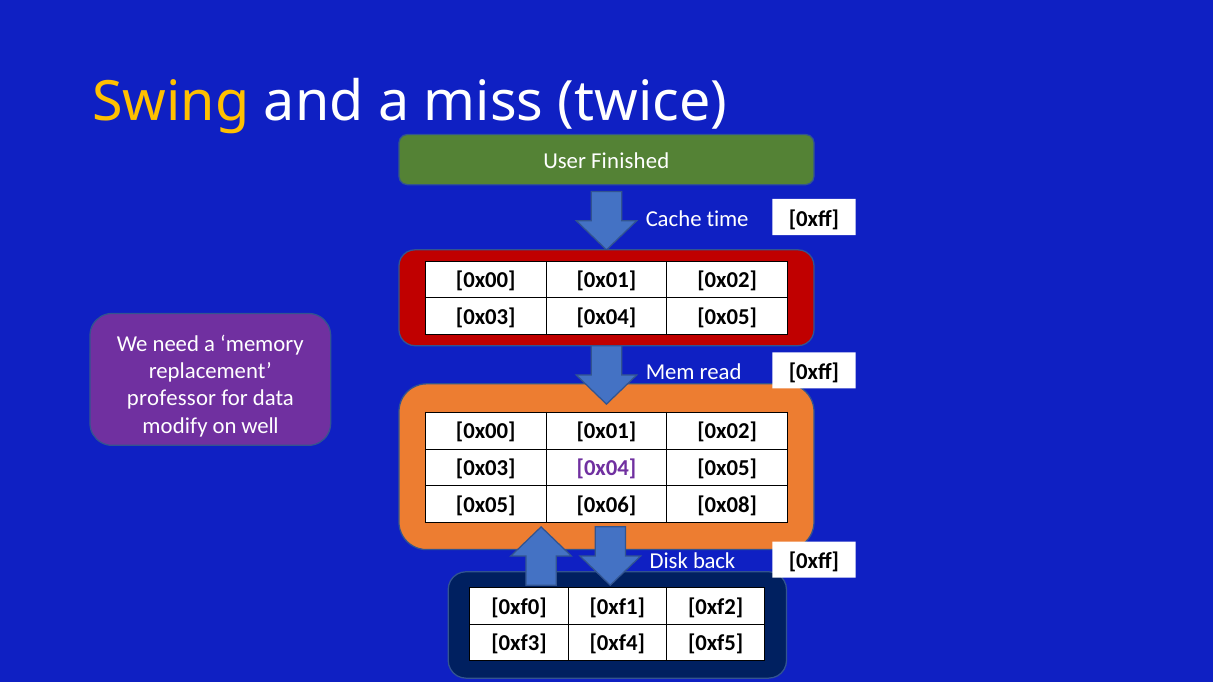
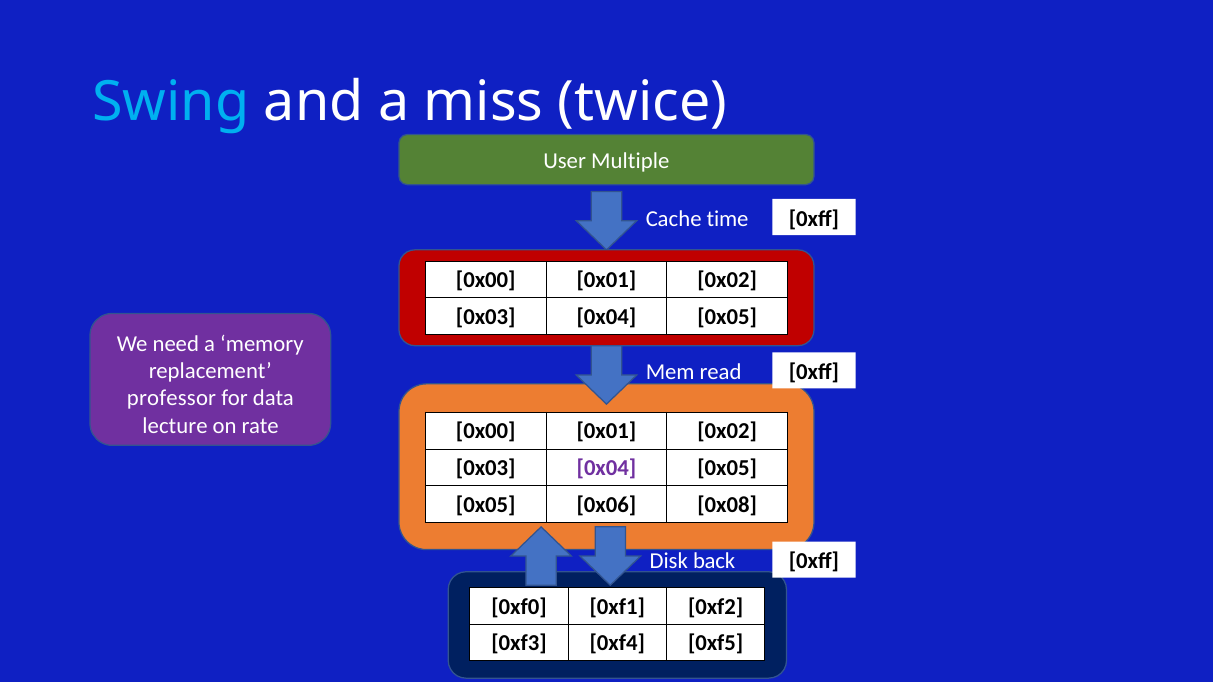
Swing colour: yellow -> light blue
Finished: Finished -> Multiple
modify: modify -> lecture
well: well -> rate
